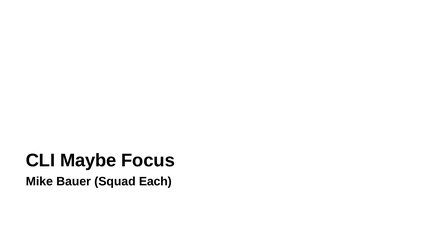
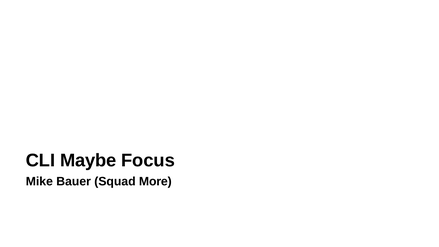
Each: Each -> More
